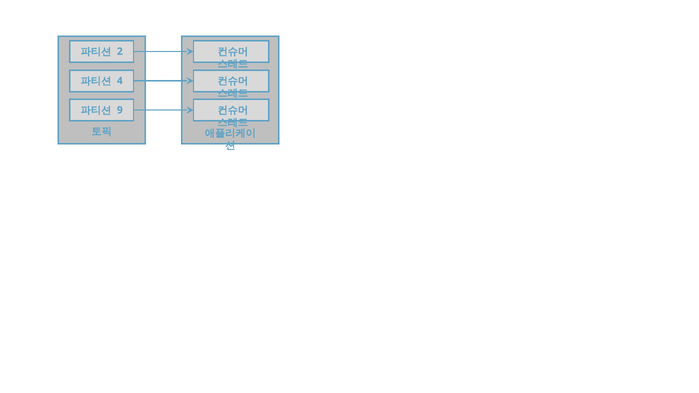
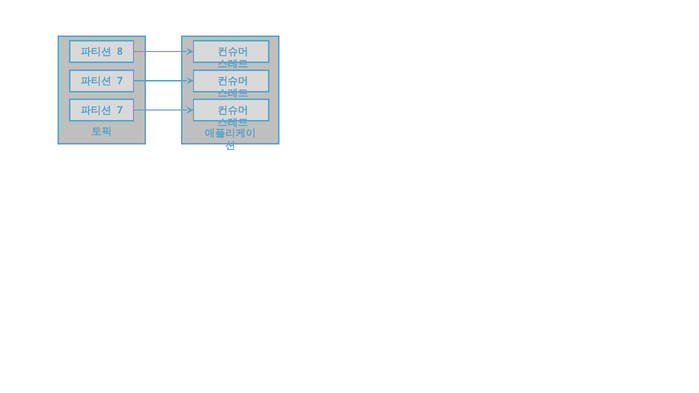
2: 2 -> 8
4 at (120, 81): 4 -> 7
9 at (120, 110): 9 -> 7
